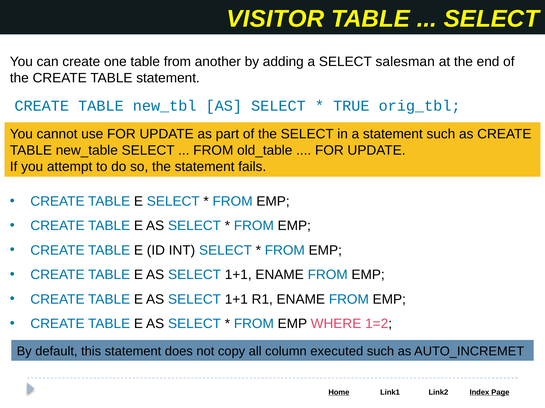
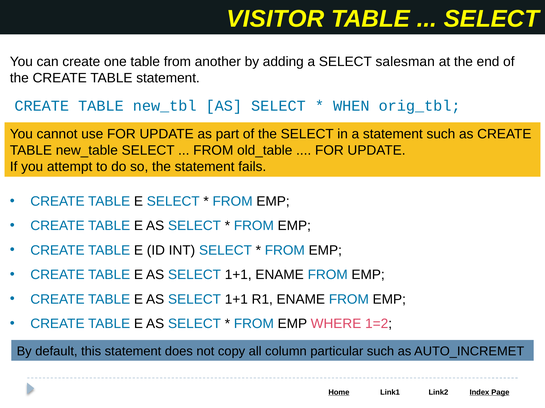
TRUE: TRUE -> WHEN
executed: executed -> particular
